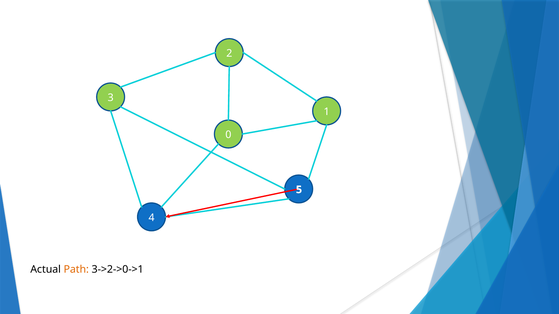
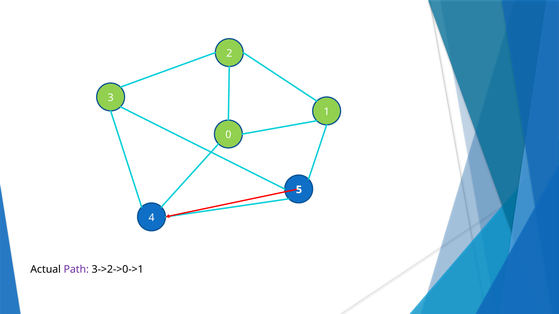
Path colour: orange -> purple
